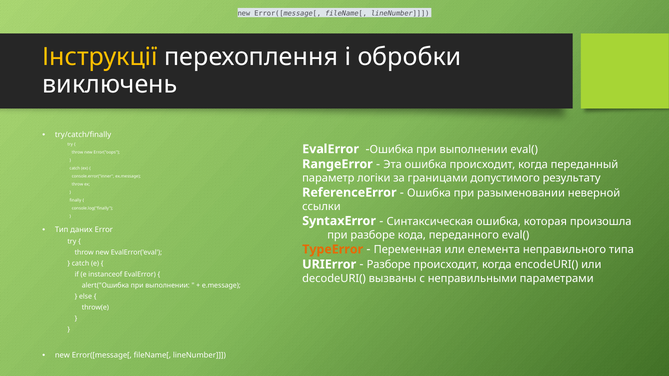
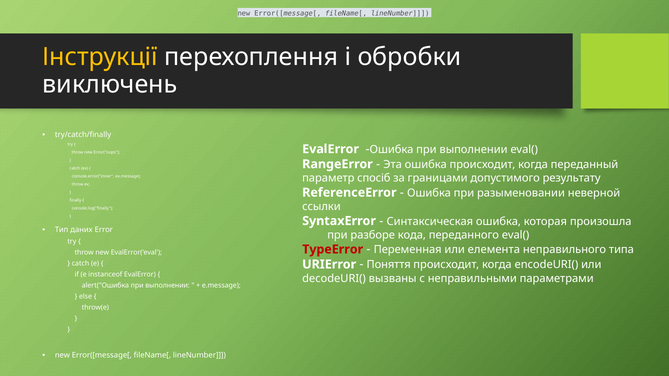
логіки: логіки -> спосіб
TypeError colour: orange -> red
Разборе at (389, 265): Разборе -> Поняття
